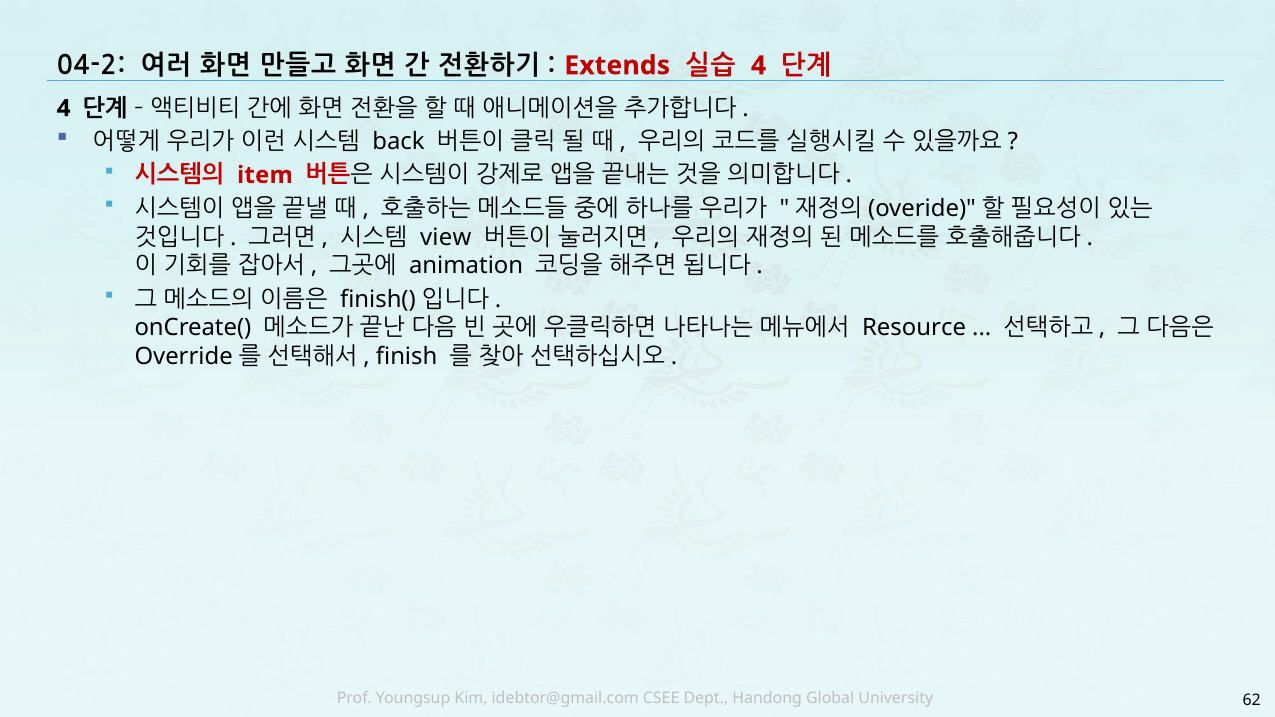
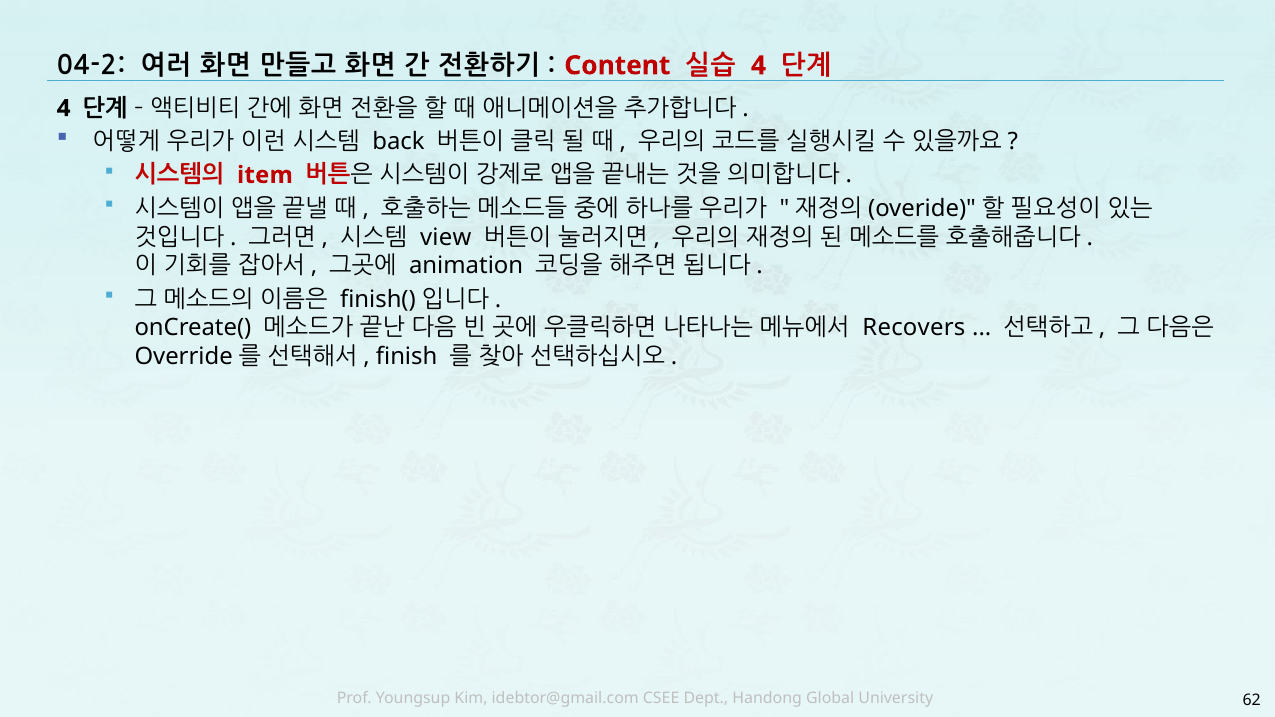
Extends: Extends -> Content
Resource: Resource -> Recovers
